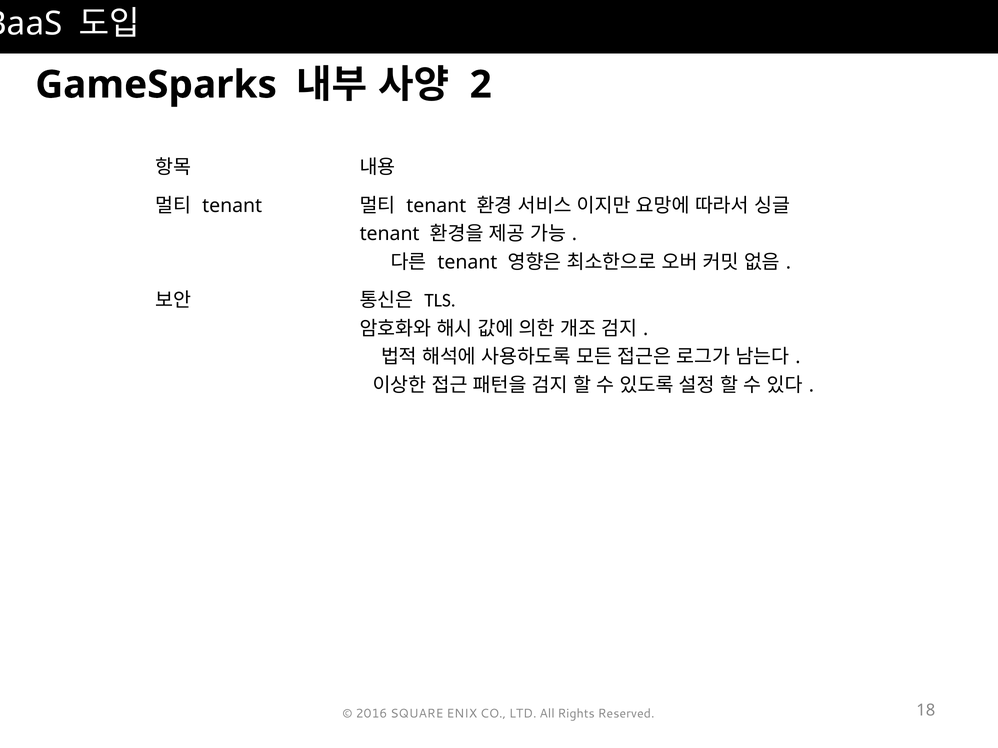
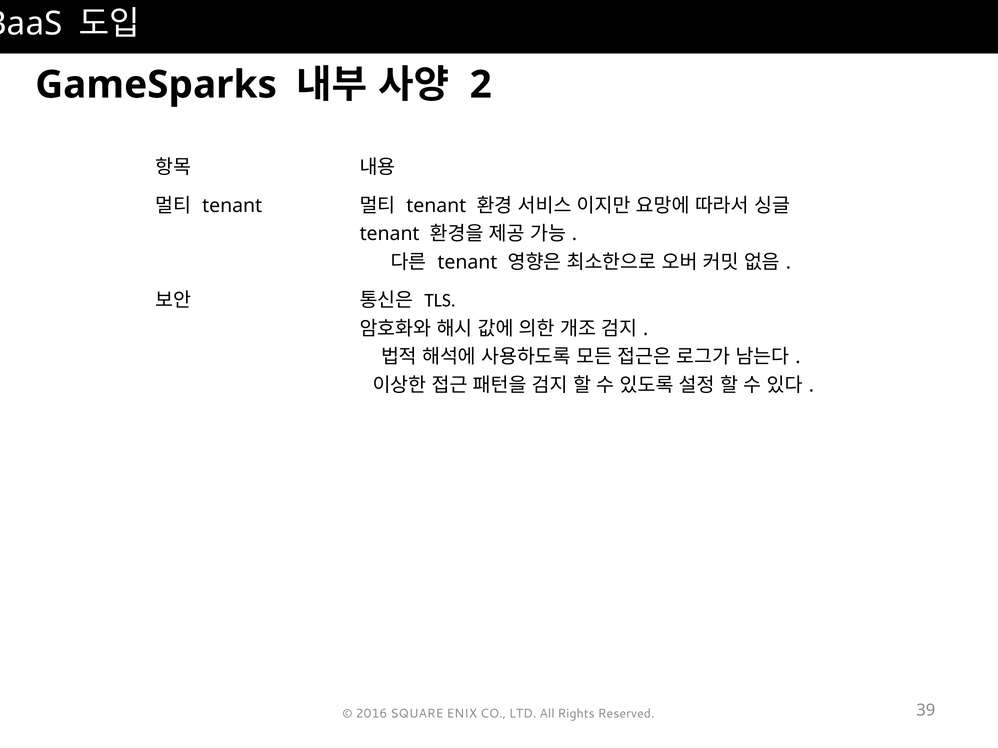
18: 18 -> 39
